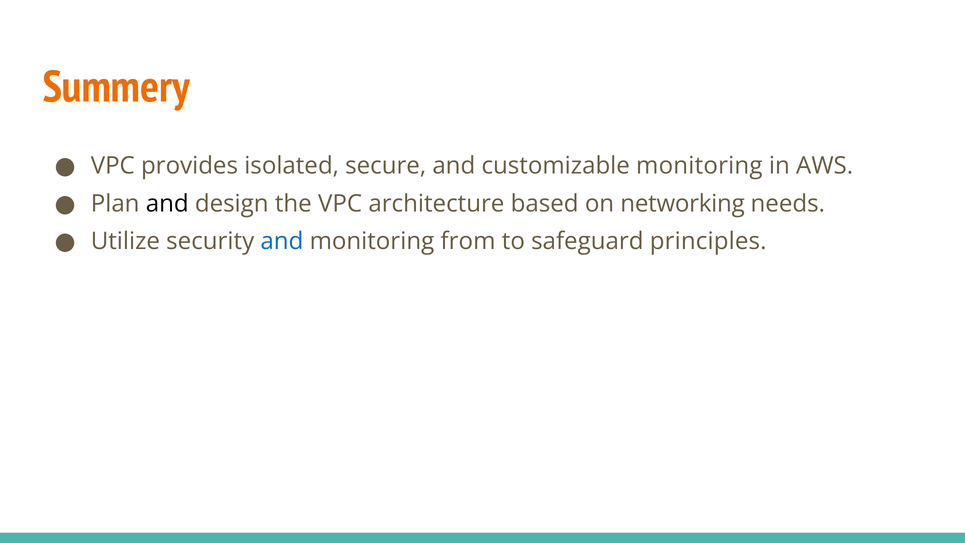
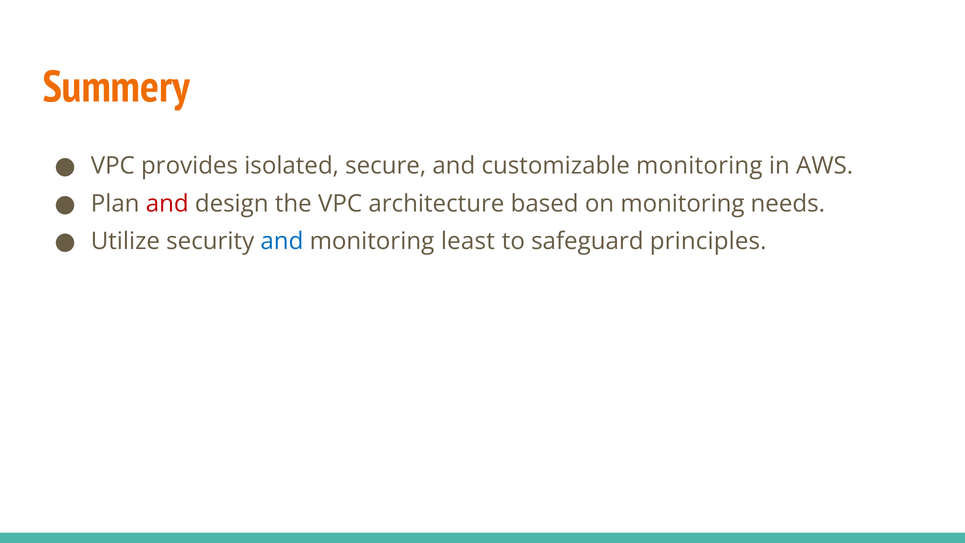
and at (167, 204) colour: black -> red
on networking: networking -> monitoring
from: from -> least
